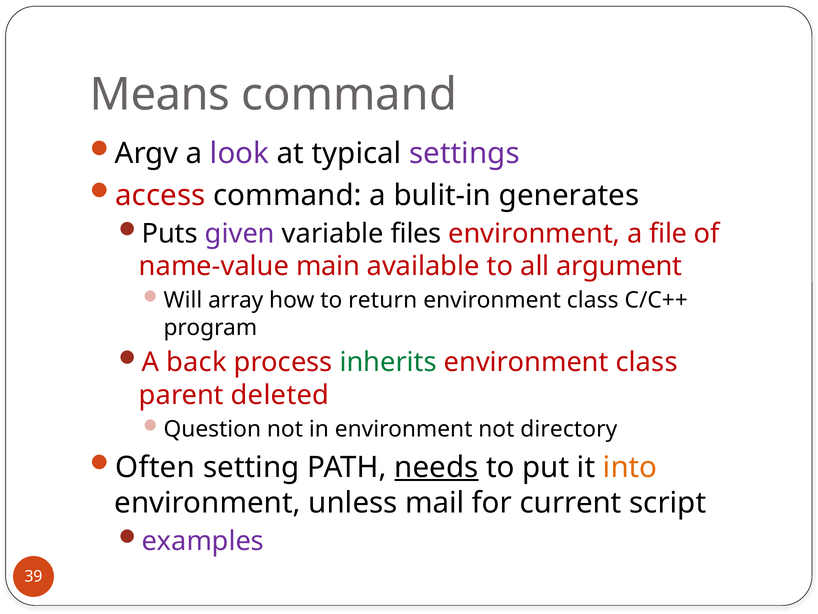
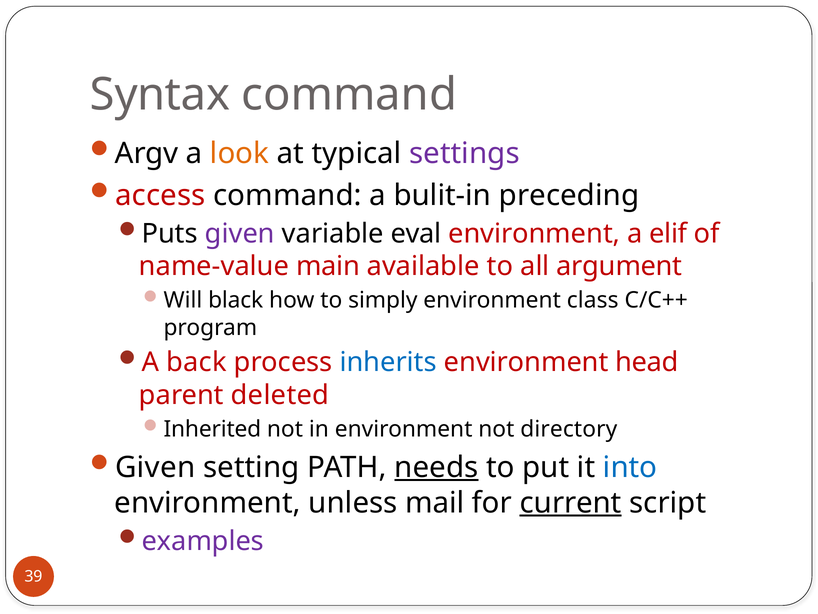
Means: Means -> Syntax
look colour: purple -> orange
generates: generates -> preceding
files: files -> eval
file: file -> elif
array: array -> black
return: return -> simply
inherits colour: green -> blue
class at (647, 362): class -> head
Question: Question -> Inherited
Often at (155, 467): Often -> Given
into colour: orange -> blue
current underline: none -> present
